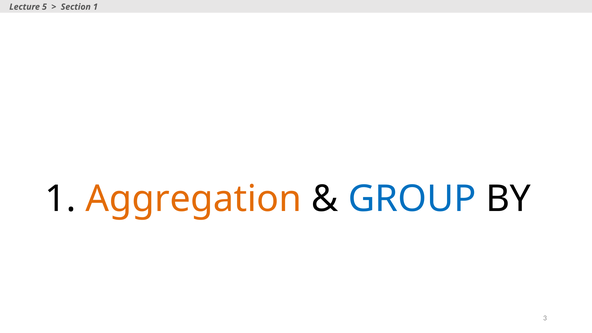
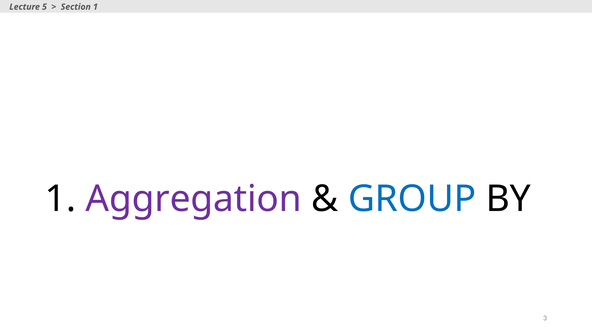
Aggregation colour: orange -> purple
